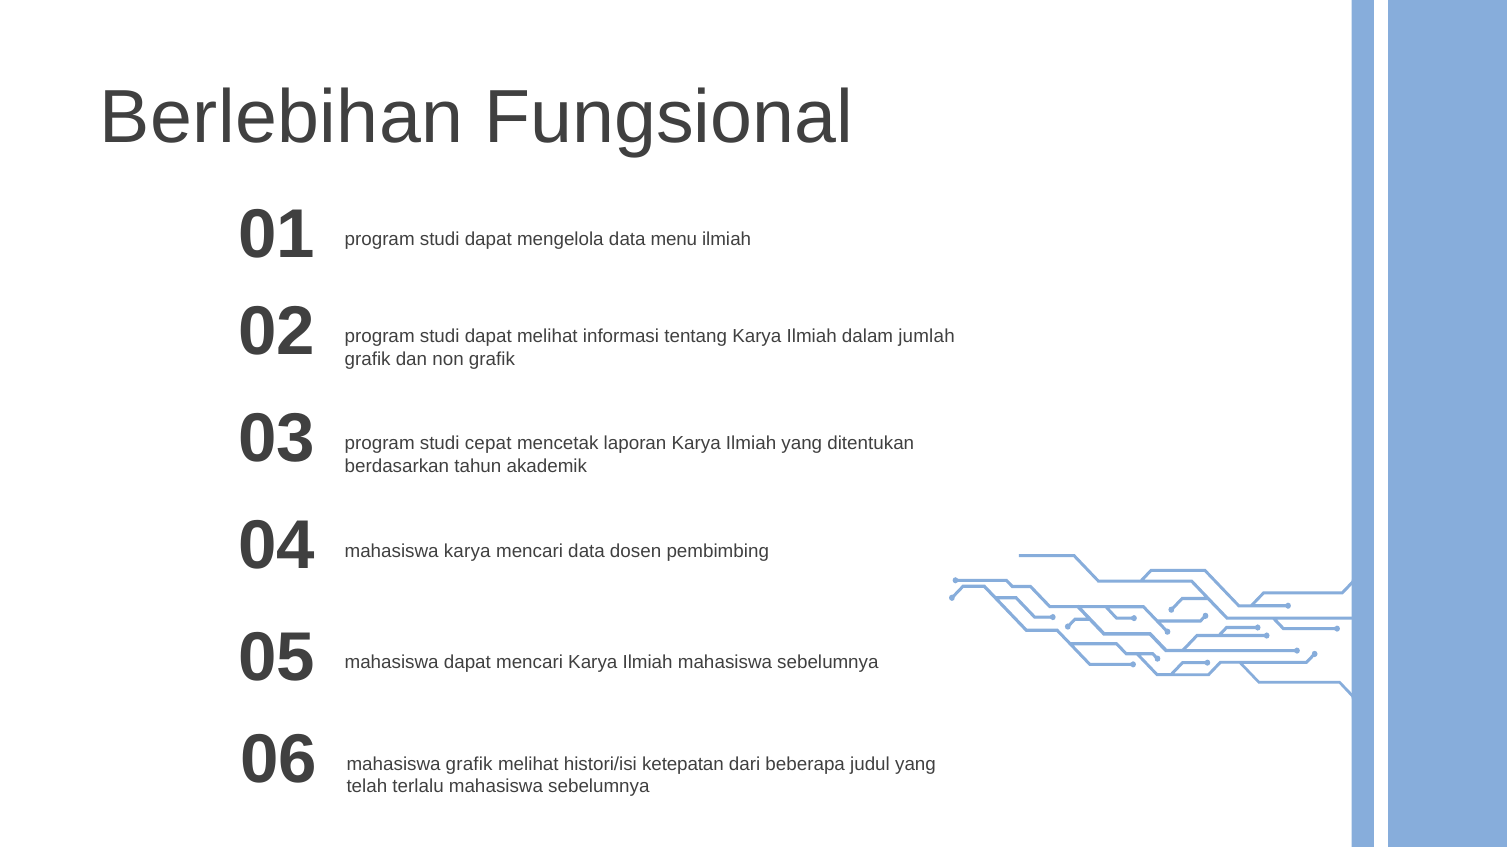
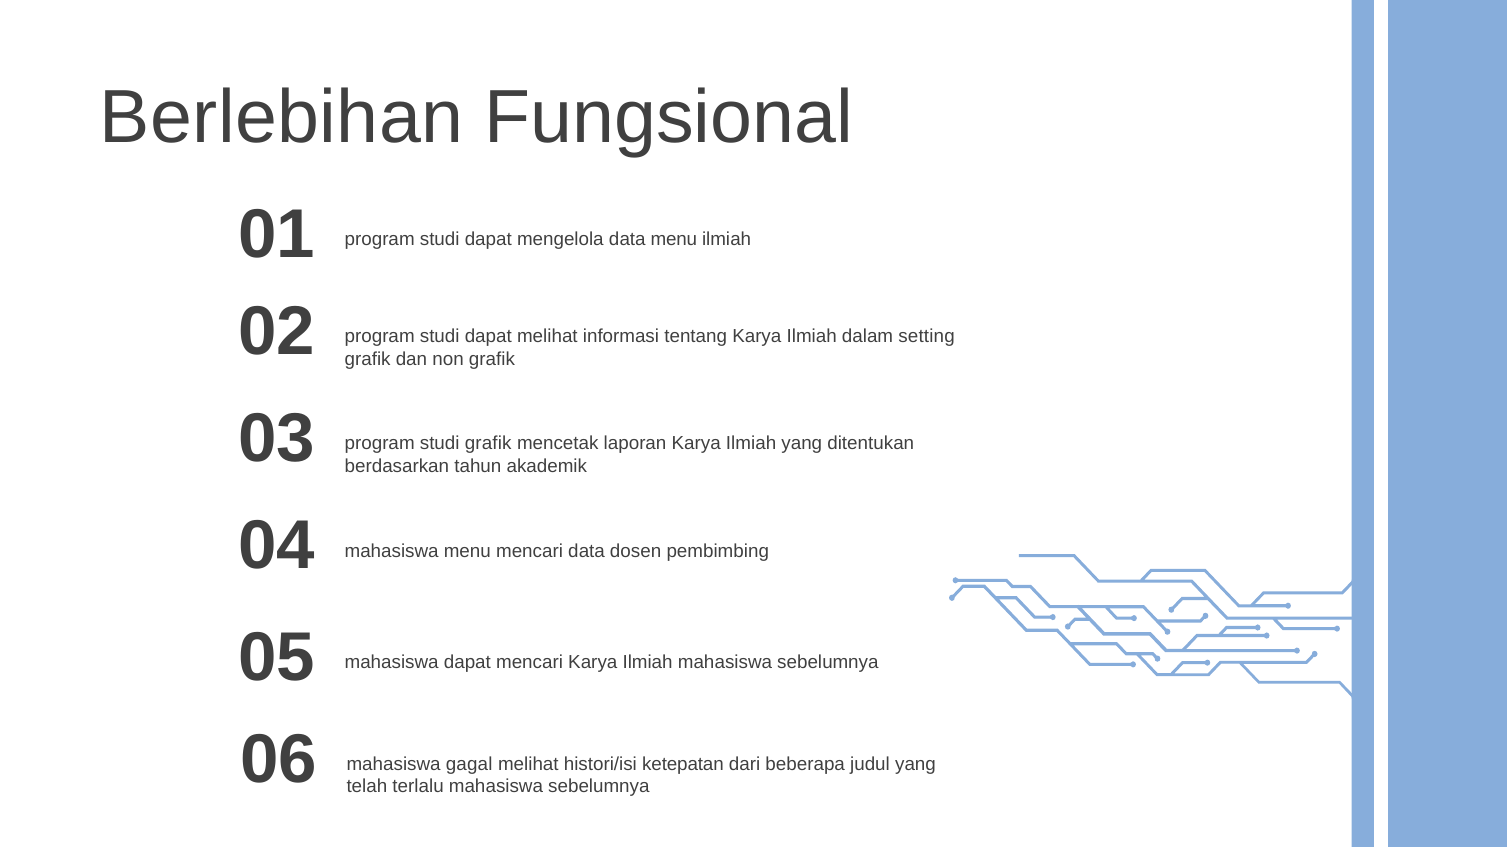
jumlah: jumlah -> setting
studi cepat: cepat -> grafik
mahasiswa karya: karya -> menu
mahasiswa grafik: grafik -> gagal
